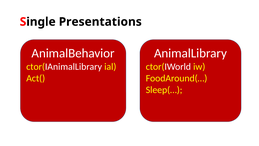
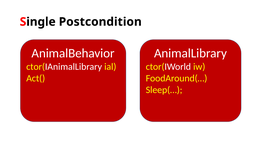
Presentations: Presentations -> Postcondition
